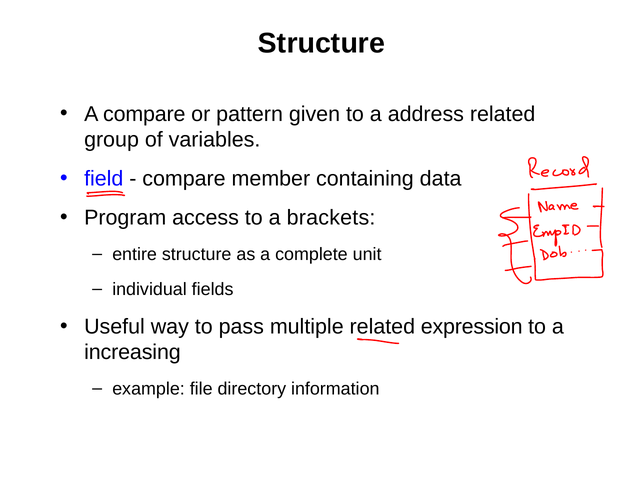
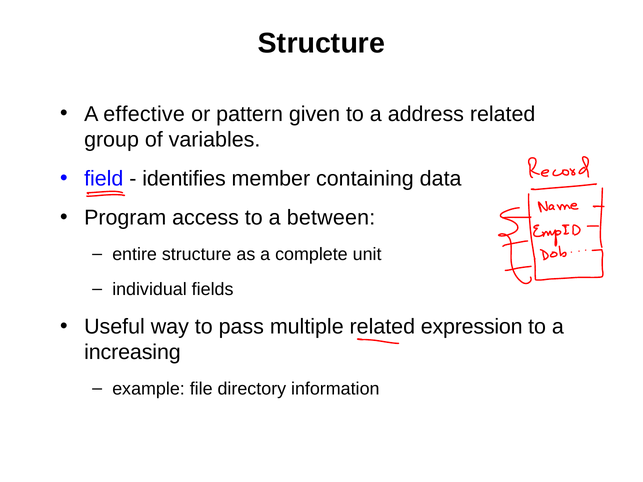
A compare: compare -> effective
compare at (184, 179): compare -> identifies
brackets: brackets -> between
